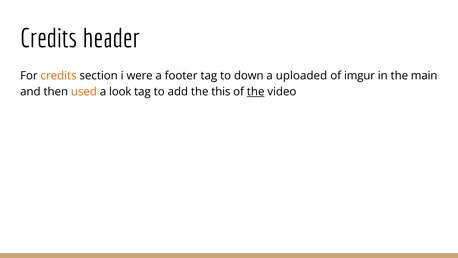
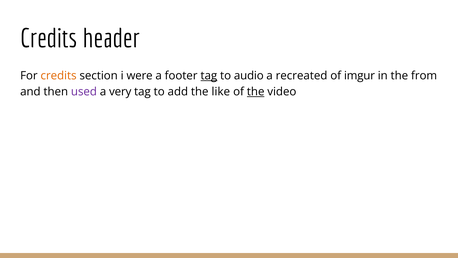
tag at (209, 76) underline: none -> present
down: down -> audio
uploaded: uploaded -> recreated
main: main -> from
used colour: orange -> purple
look: look -> very
this: this -> like
